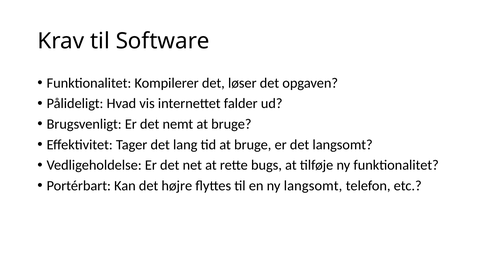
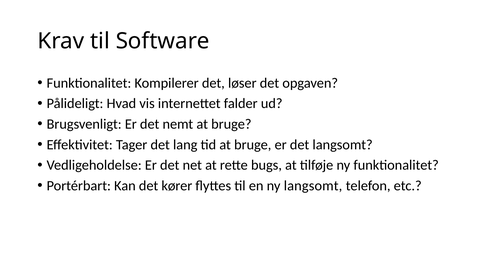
højre: højre -> kører
